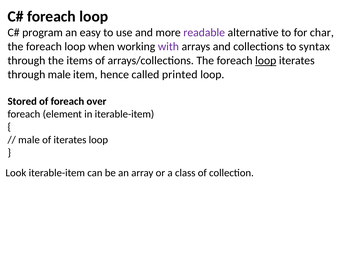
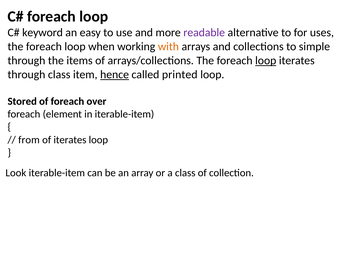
program: program -> keyword
char: char -> uses
with colour: purple -> orange
syntax: syntax -> simple
through male: male -> class
hence underline: none -> present
male at (29, 140): male -> from
